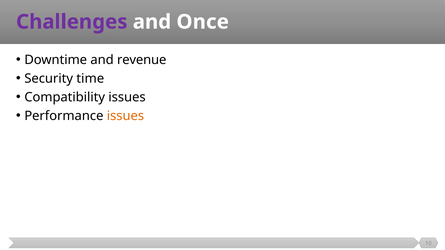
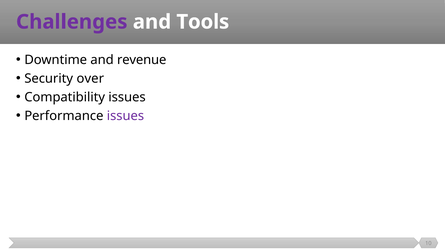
Once: Once -> Tools
time: time -> over
issues at (125, 116) colour: orange -> purple
